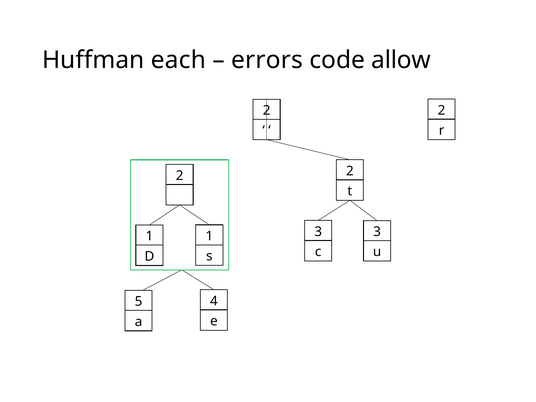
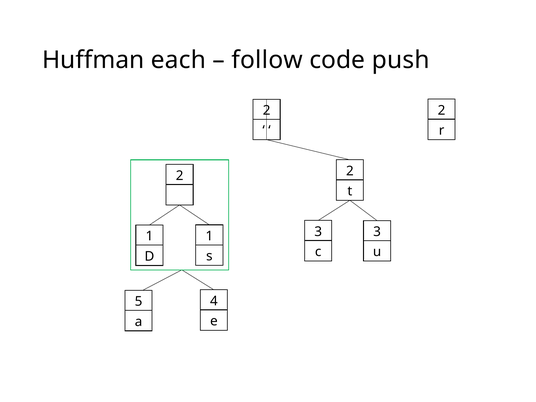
errors: errors -> follow
allow: allow -> push
